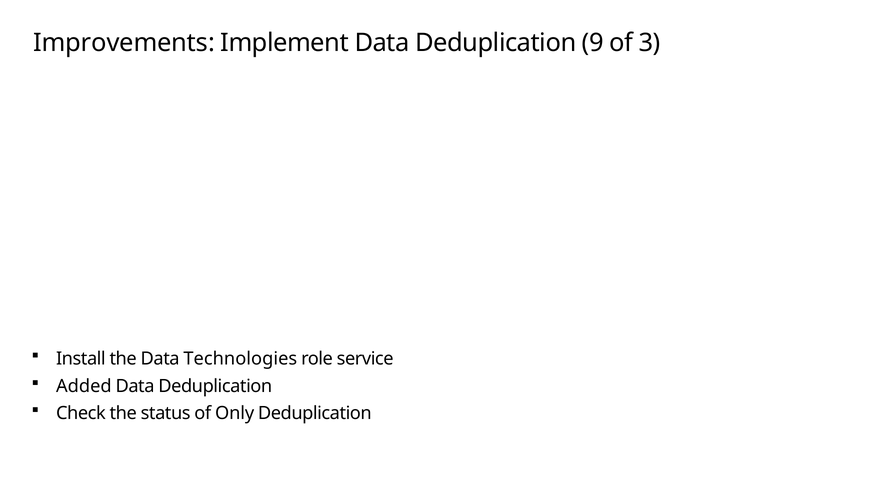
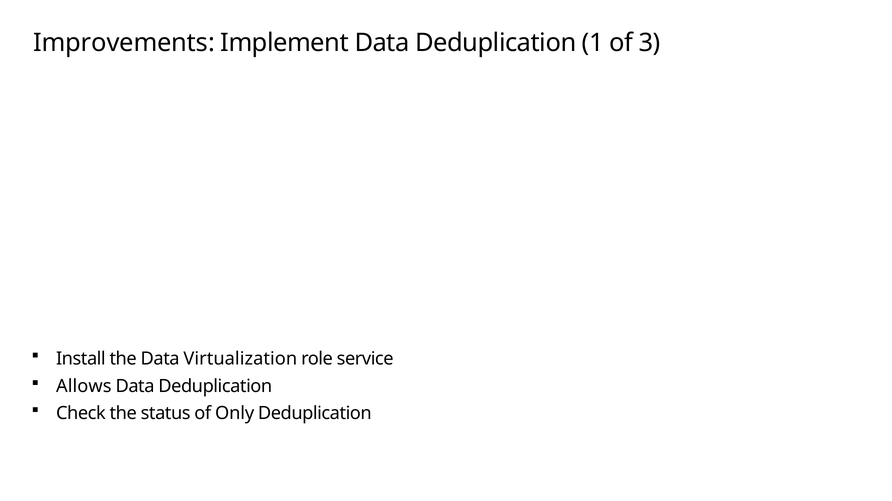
9: 9 -> 1
Technologies: Technologies -> Virtualization
Added: Added -> Allows
